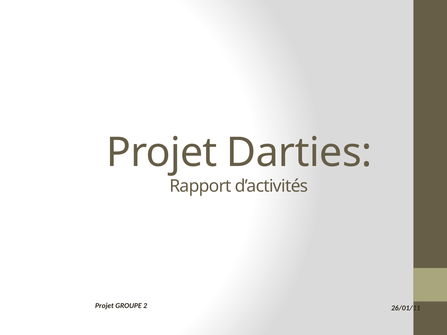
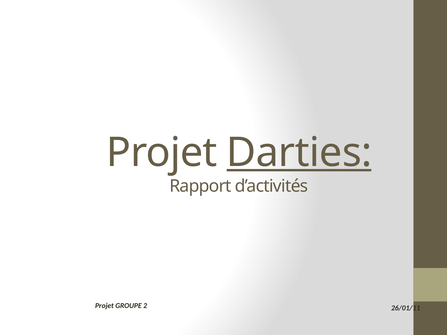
Darties underline: none -> present
